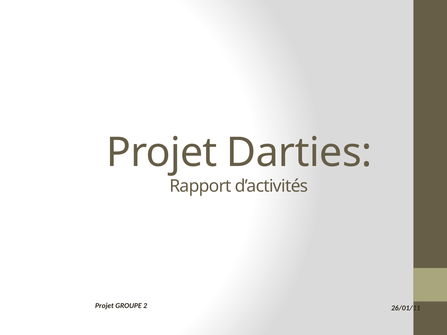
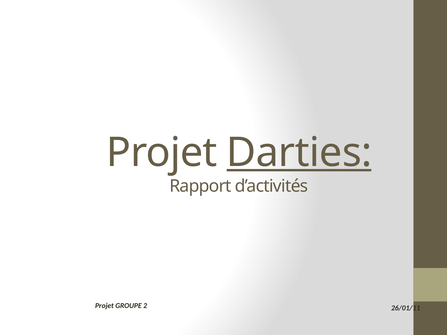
Darties underline: none -> present
